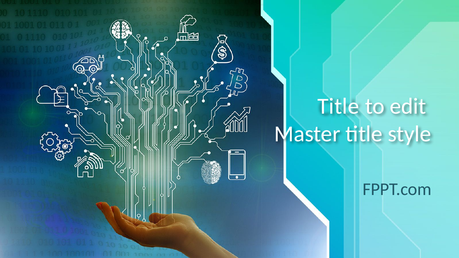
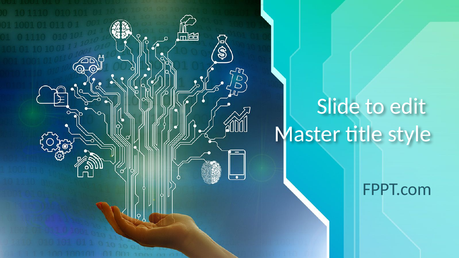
Title at (338, 106): Title -> Slide
